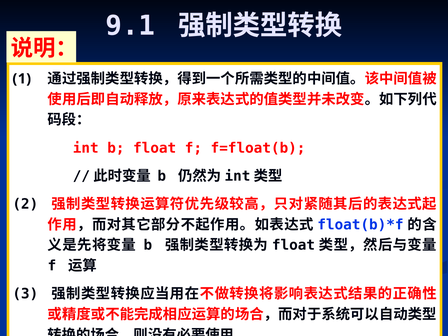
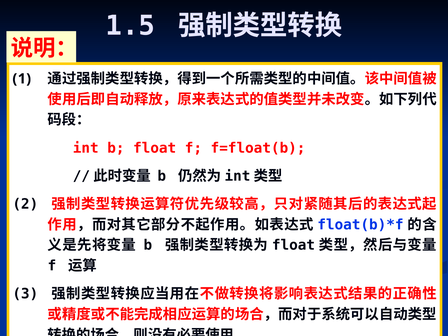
9.1: 9.1 -> 1.5
